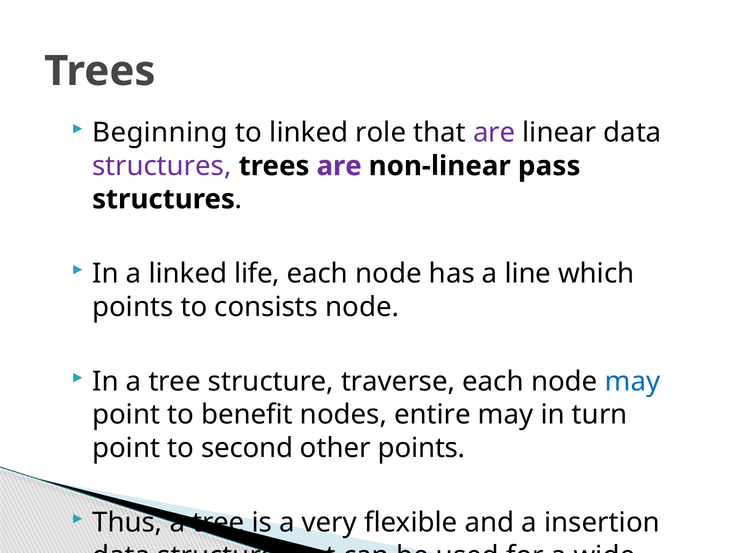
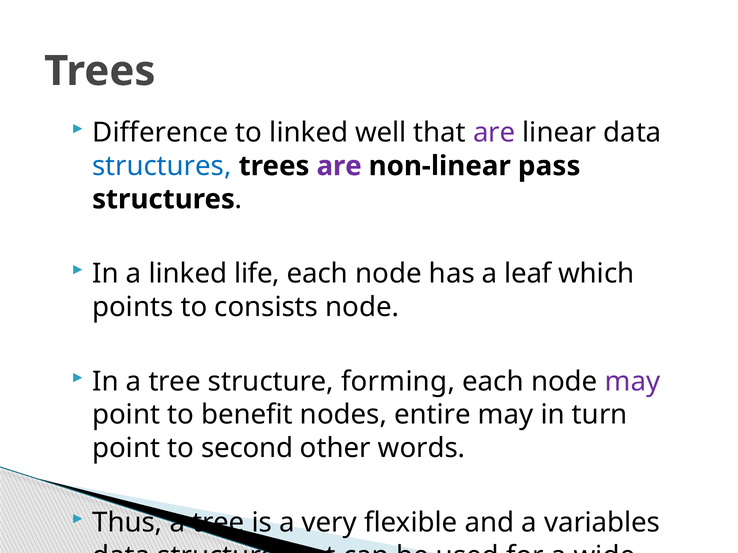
Beginning: Beginning -> Difference
role: role -> well
structures at (162, 166) colour: purple -> blue
line: line -> leaf
traverse: traverse -> forming
may at (632, 382) colour: blue -> purple
other points: points -> words
insertion: insertion -> variables
